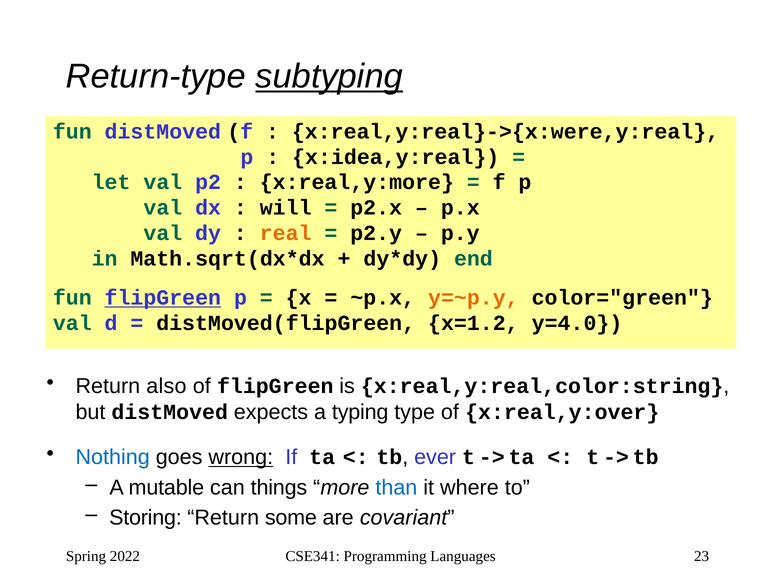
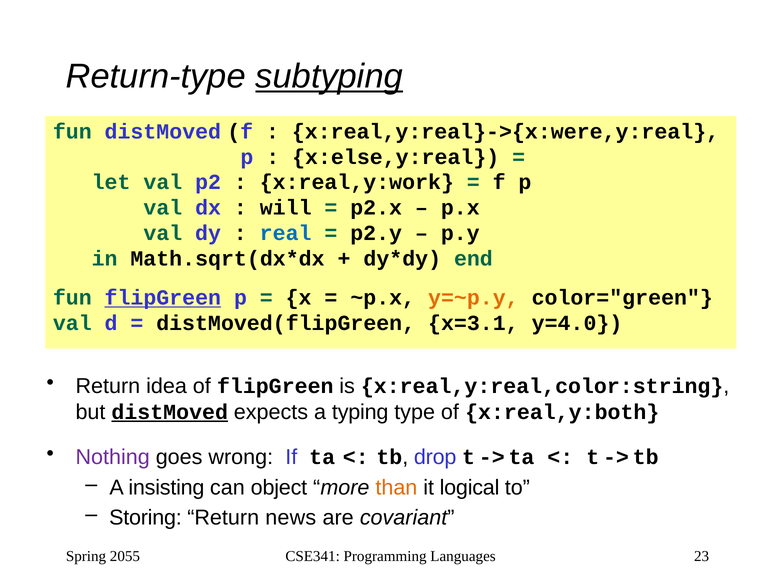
x:idea,y:real: x:idea,y:real -> x:else,y:real
x:real,y:more: x:real,y:more -> x:real,y:work
real colour: orange -> blue
x=1.2: x=1.2 -> x=3.1
also: also -> idea
distMoved at (170, 412) underline: none -> present
x:real,y:over: x:real,y:over -> x:real,y:both
Nothing colour: blue -> purple
wrong underline: present -> none
ever: ever -> drop
mutable: mutable -> insisting
things: things -> object
than colour: blue -> orange
where: where -> logical
some: some -> news
2022: 2022 -> 2055
